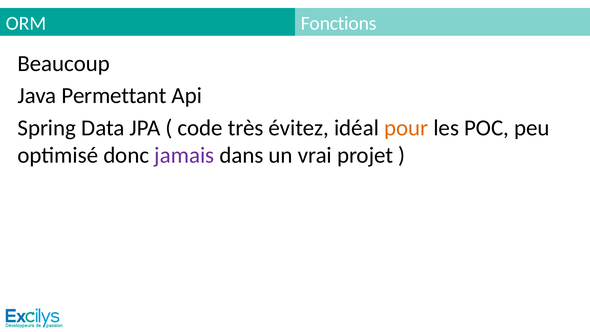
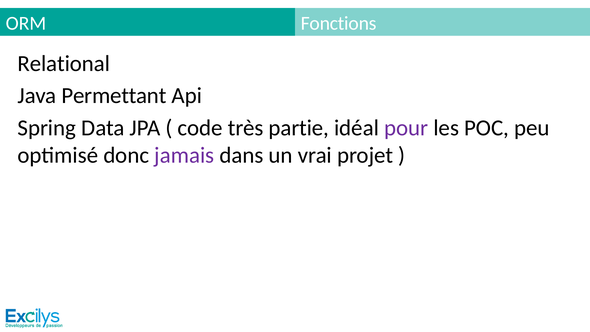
Beaucoup: Beaucoup -> Relational
évitez: évitez -> partie
pour colour: orange -> purple
